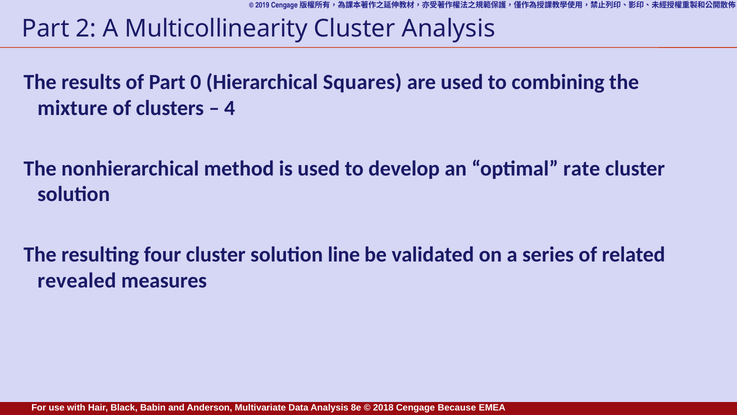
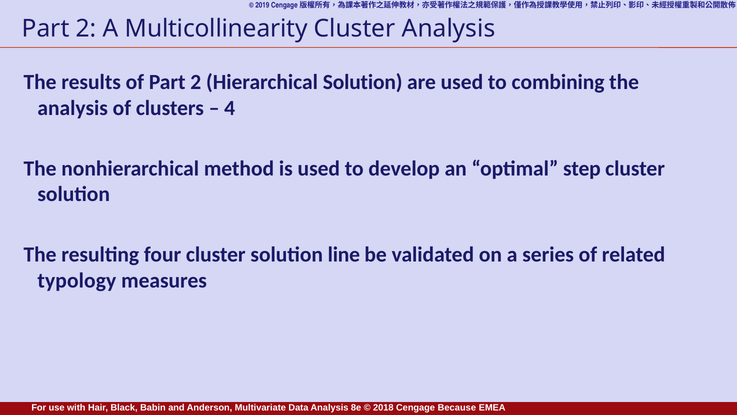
of Part 0: 0 -> 2
Hierarchical Squares: Squares -> Solution
mixture at (73, 108): mixture -> analysis
rate: rate -> step
revealed: revealed -> typology
